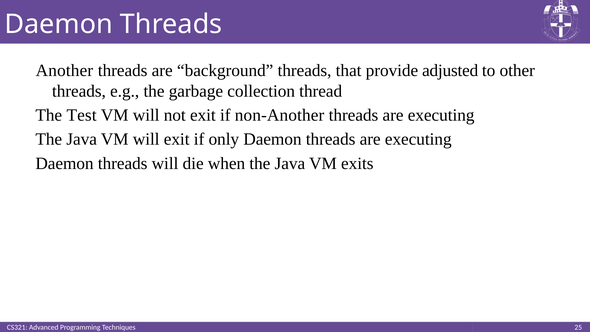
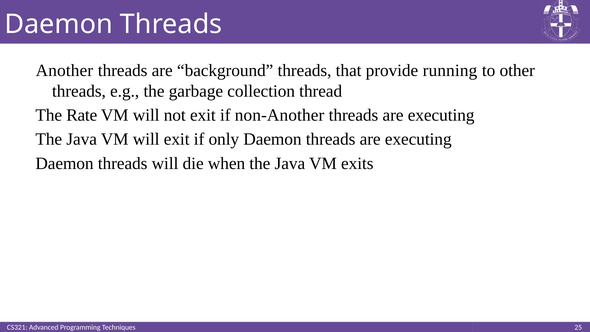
adjusted: adjusted -> running
Test: Test -> Rate
